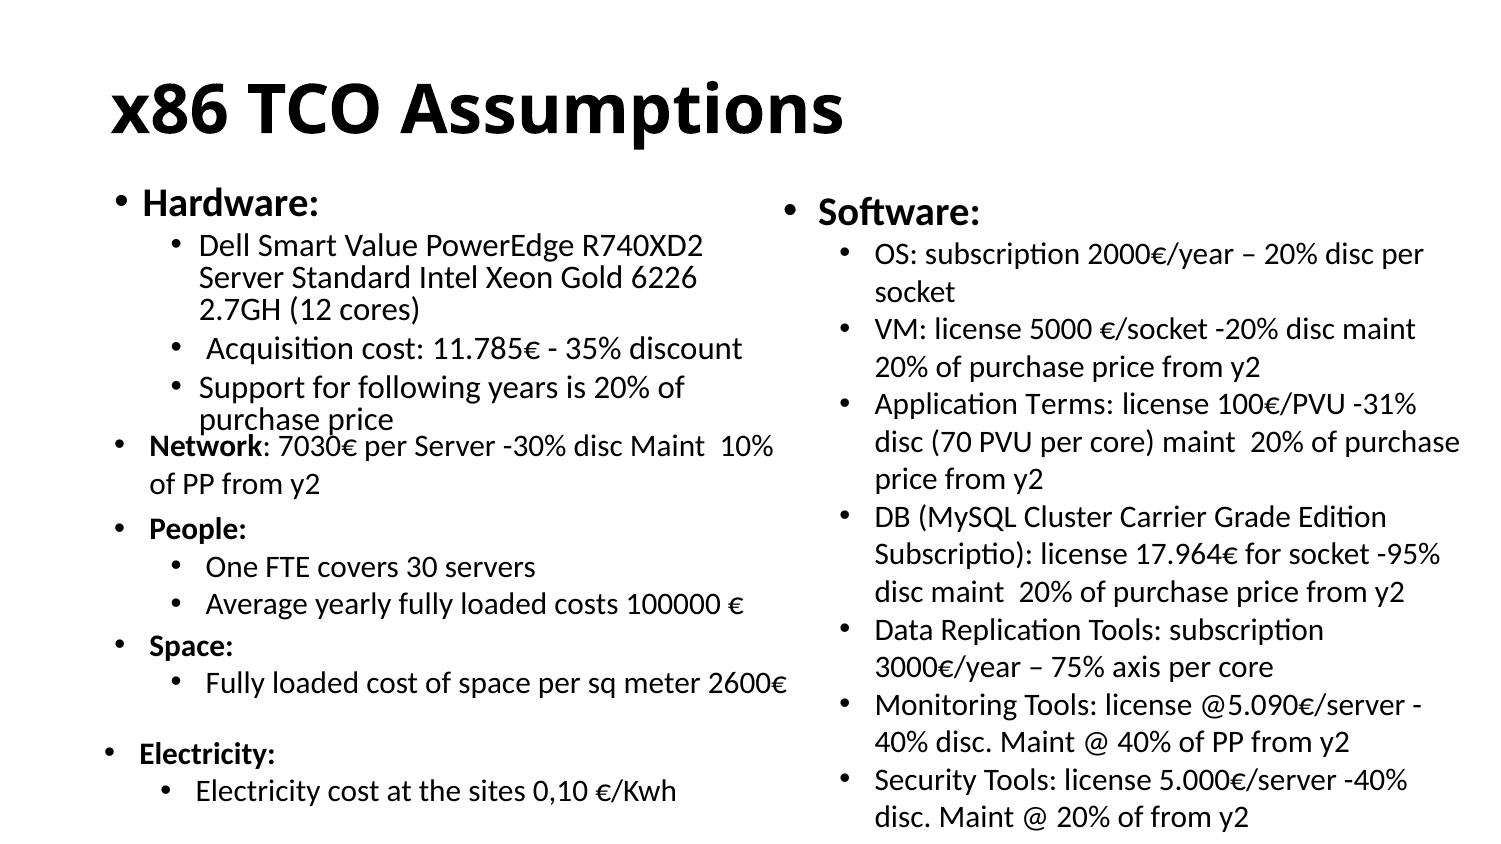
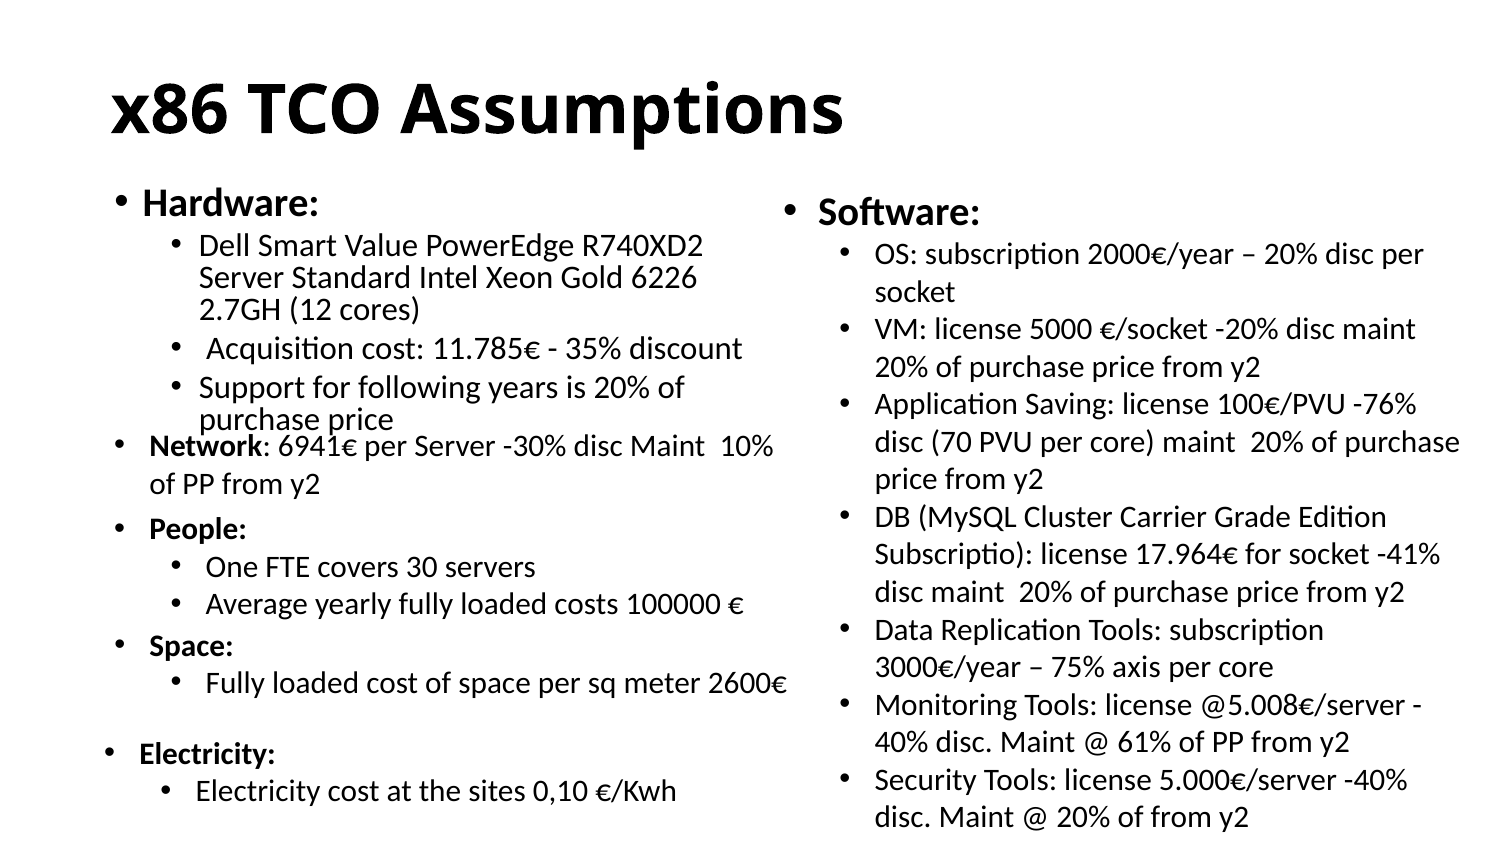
Terms: Terms -> Saving
-31%: -31% -> -76%
7030€: 7030€ -> 6941€
-95%: -95% -> -41%
@5.090€/server: @5.090€/server -> @5.008€/server
40% at (1144, 743): 40% -> 61%
